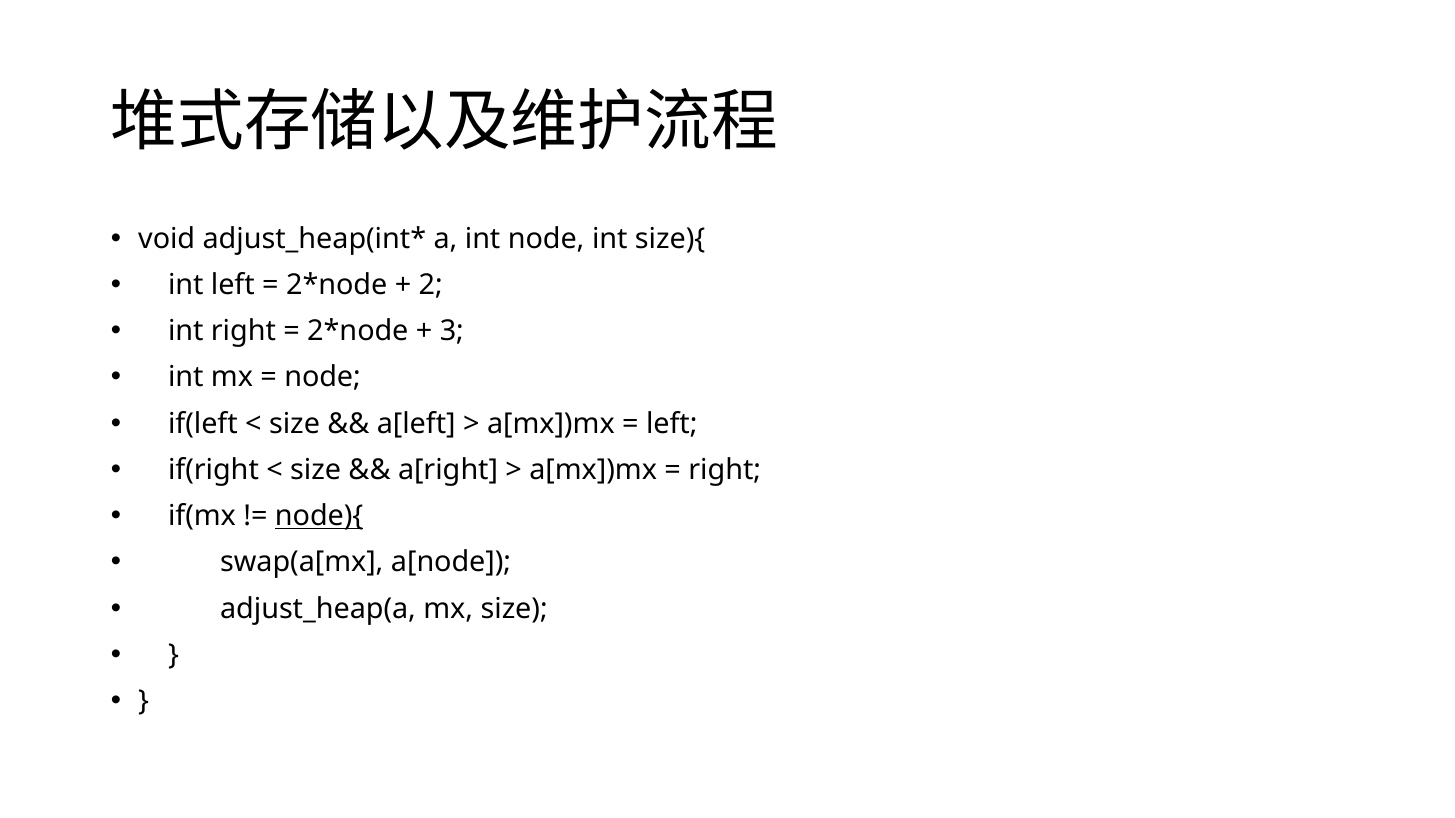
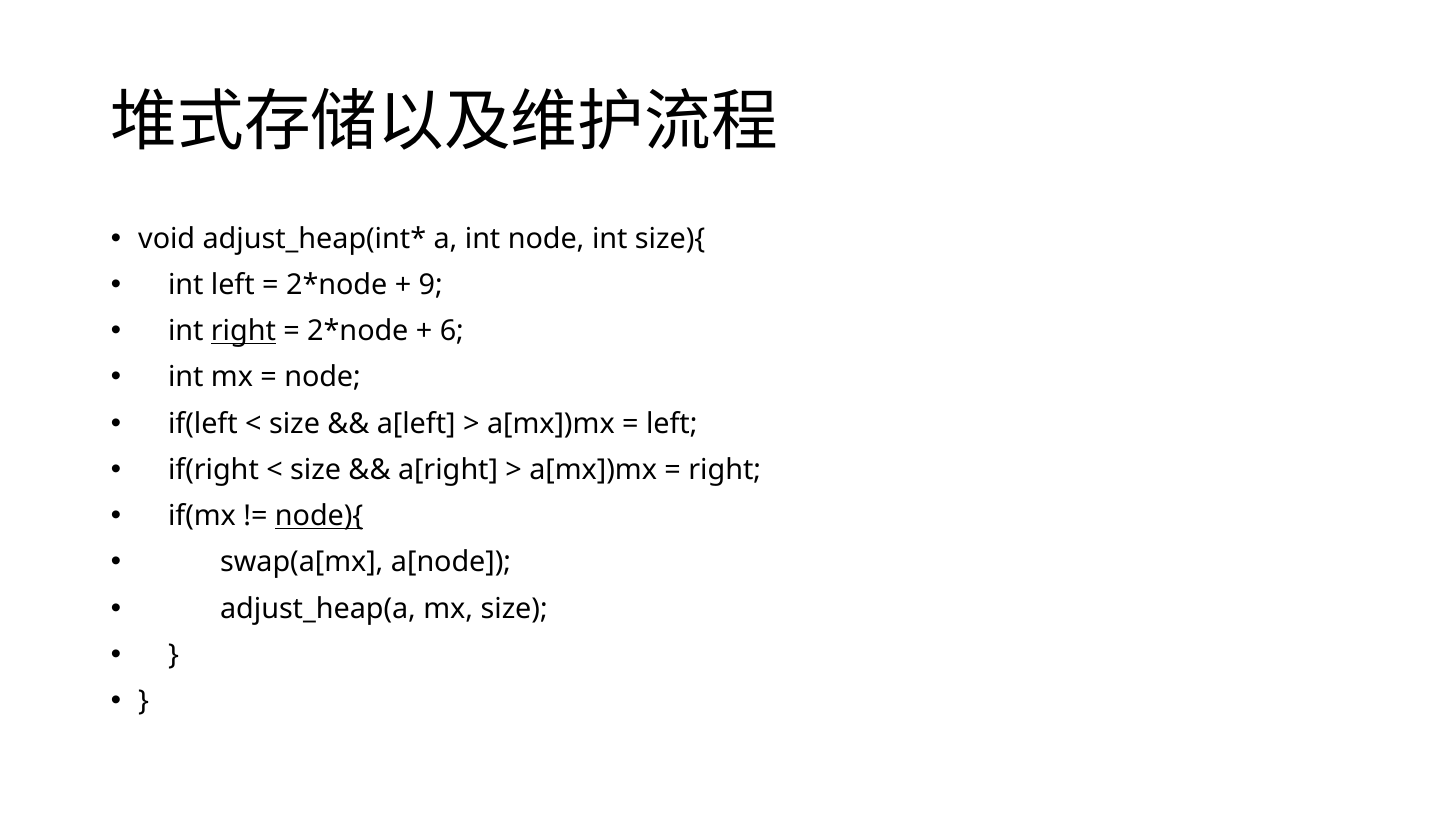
2: 2 -> 9
right at (243, 331) underline: none -> present
3: 3 -> 6
